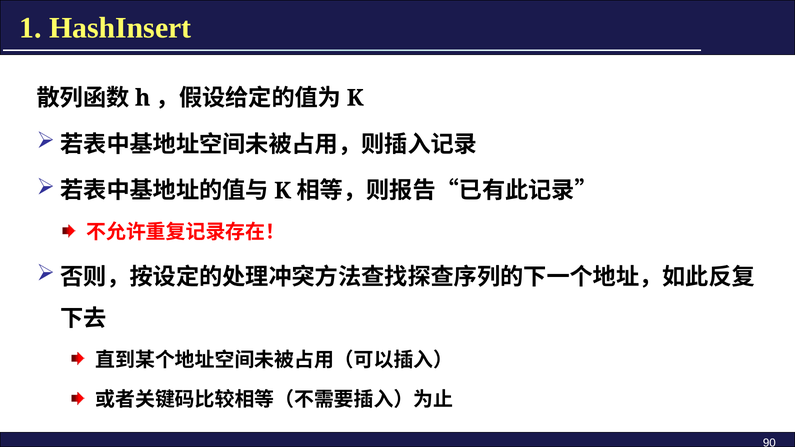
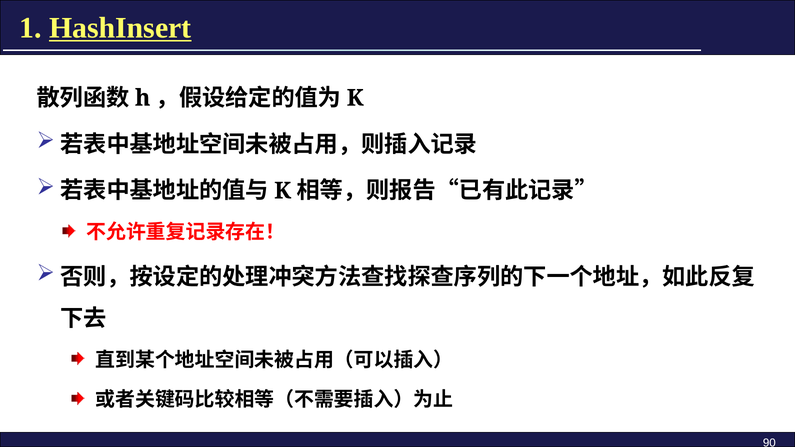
HashInsert underline: none -> present
